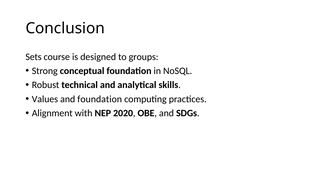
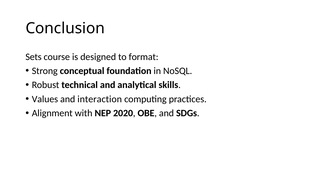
groups: groups -> format
and foundation: foundation -> interaction
